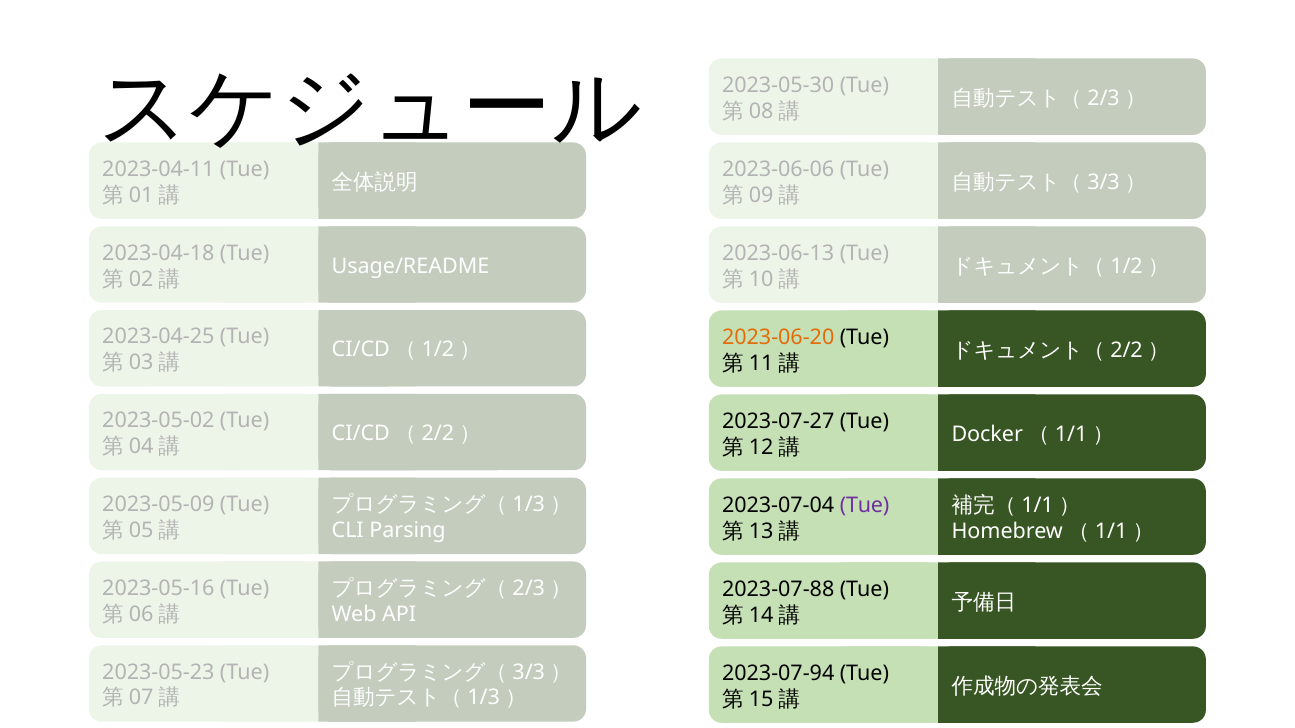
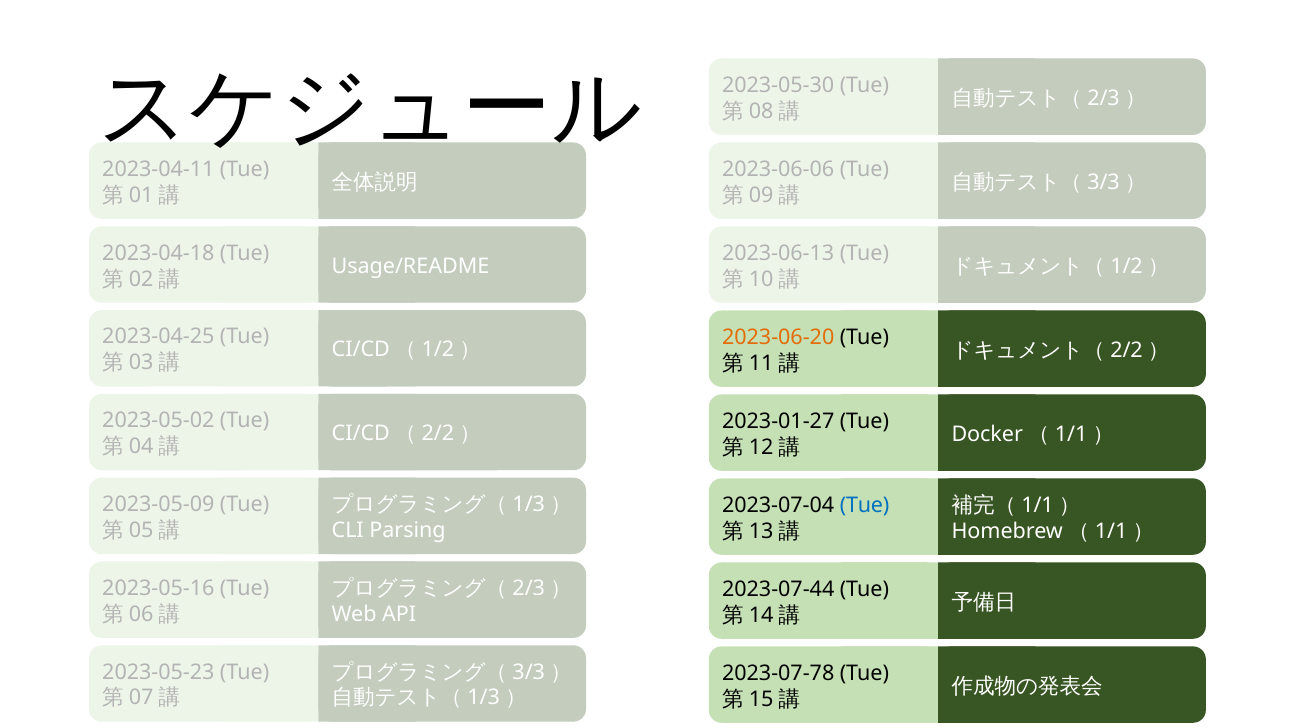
2023-07-27: 2023-07-27 -> 2023-01-27
Tue at (865, 505) colour: purple -> blue
2023-07-88: 2023-07-88 -> 2023-07-44
2023-07-94: 2023-07-94 -> 2023-07-78
